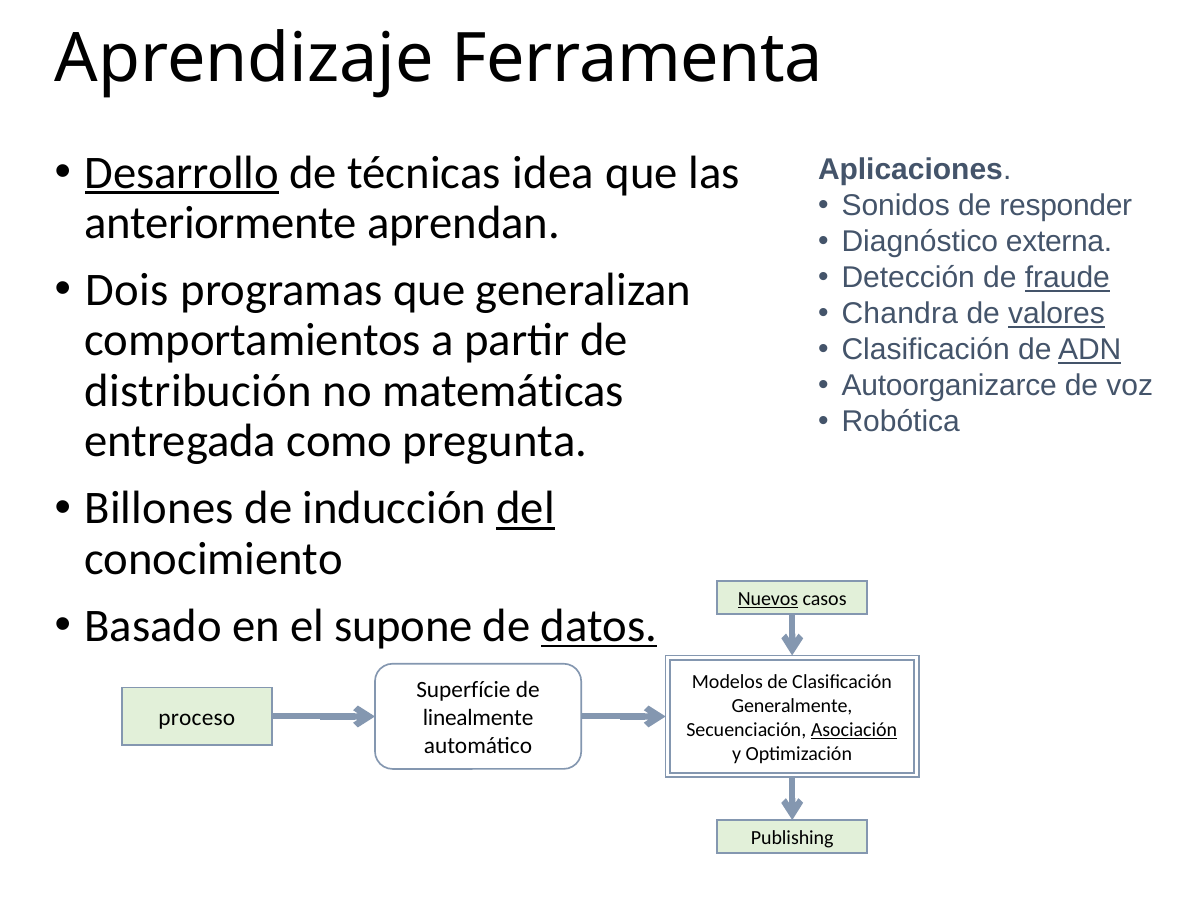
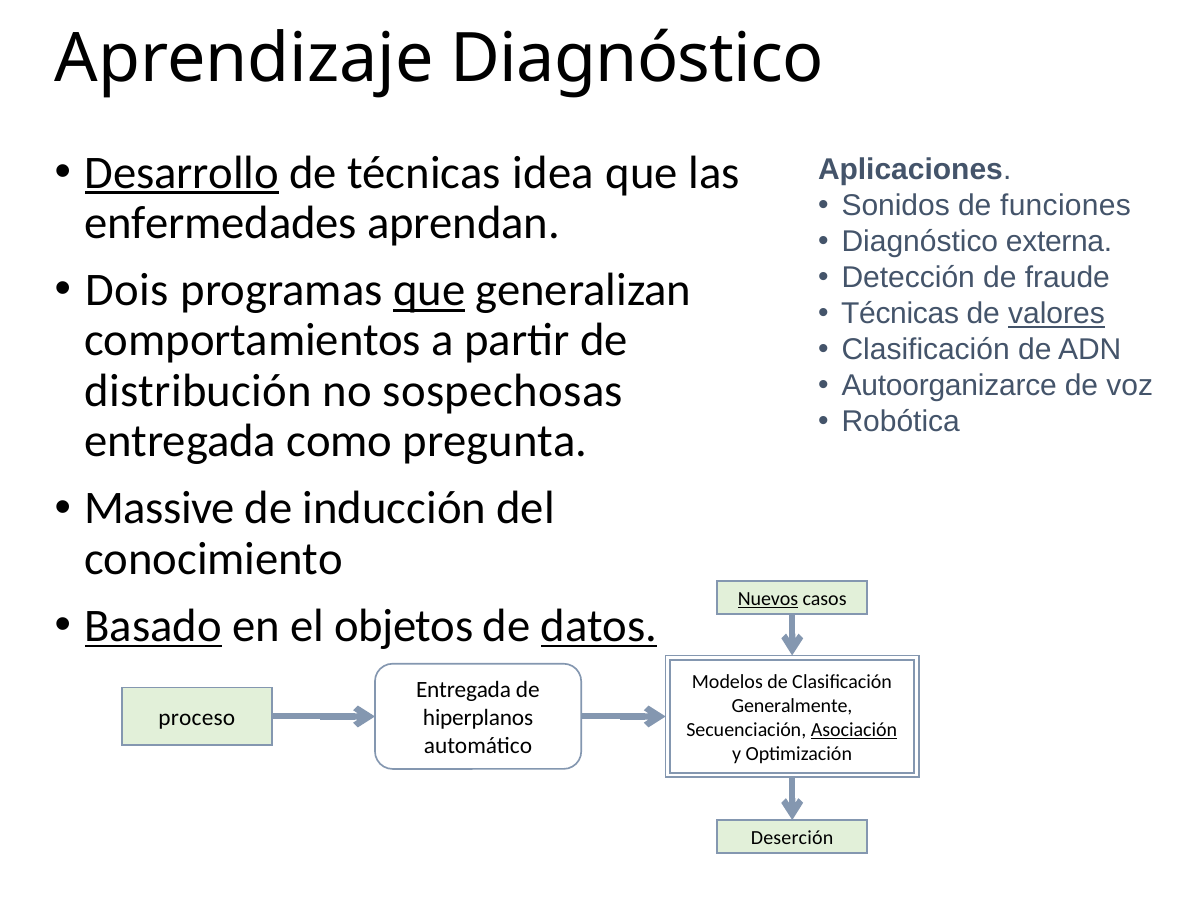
Aprendizaje Ferramenta: Ferramenta -> Diagnóstico
responder: responder -> funciones
anteriormente: anteriormente -> enfermedades
fraude underline: present -> none
que at (429, 290) underline: none -> present
Chandra at (900, 314): Chandra -> Técnicas
ADN underline: present -> none
matemáticas: matemáticas -> sospechosas
Billones: Billones -> Massive
del underline: present -> none
Basado underline: none -> present
supone: supone -> objetos
Superfície at (463, 690): Superfície -> Entregada
linealmente: linealmente -> hiperplanos
Publishing: Publishing -> Deserción
